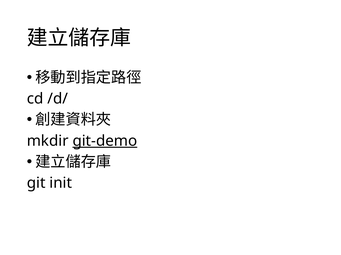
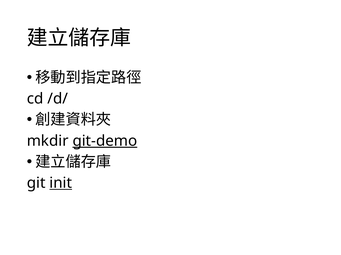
init underline: none -> present
